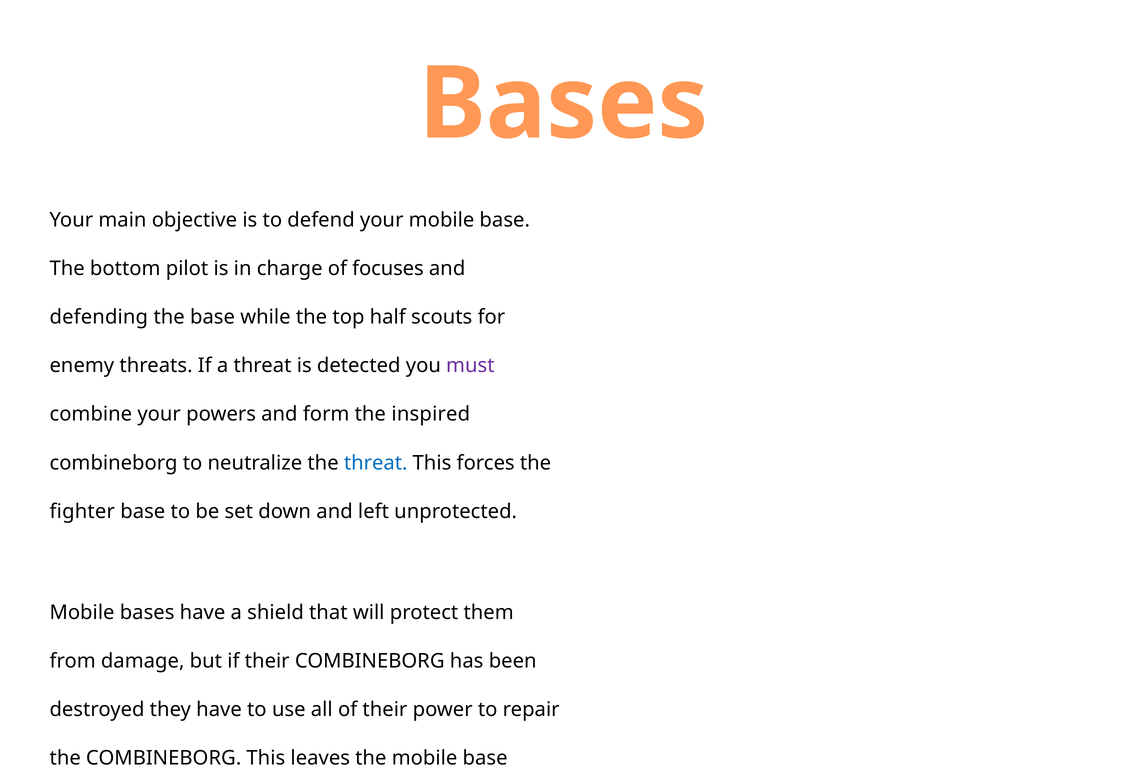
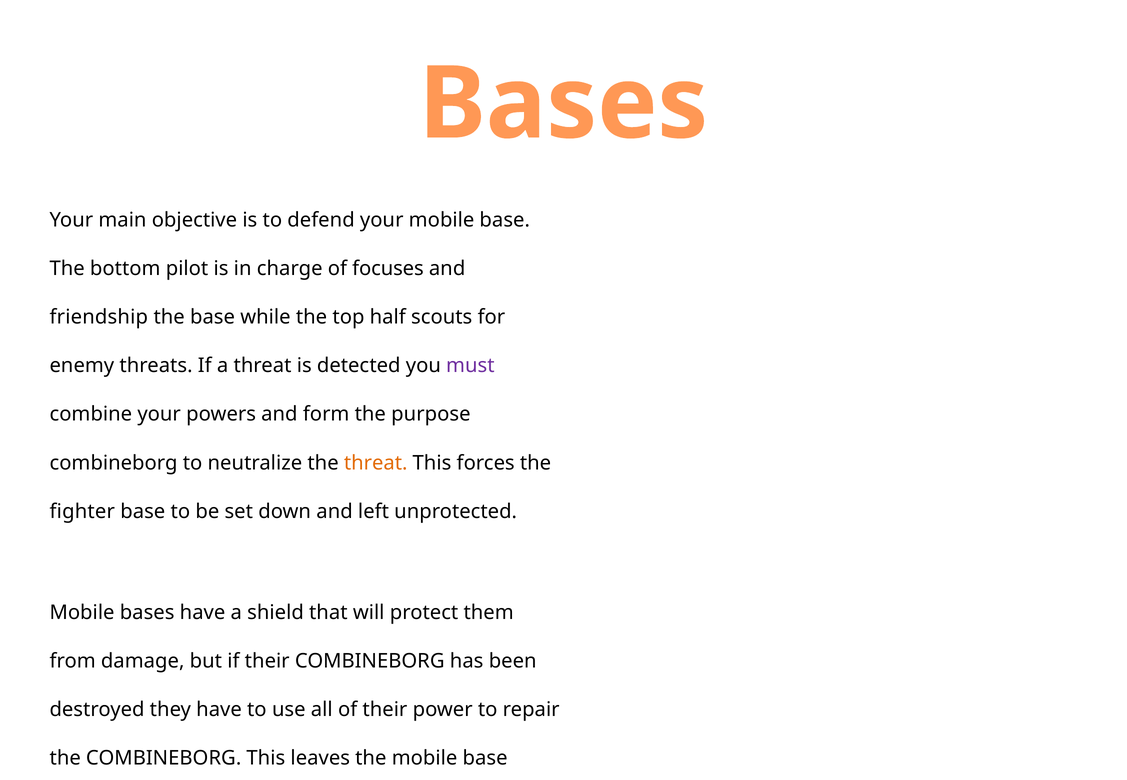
defending: defending -> friendship
inspired: inspired -> purpose
threat at (376, 463) colour: blue -> orange
